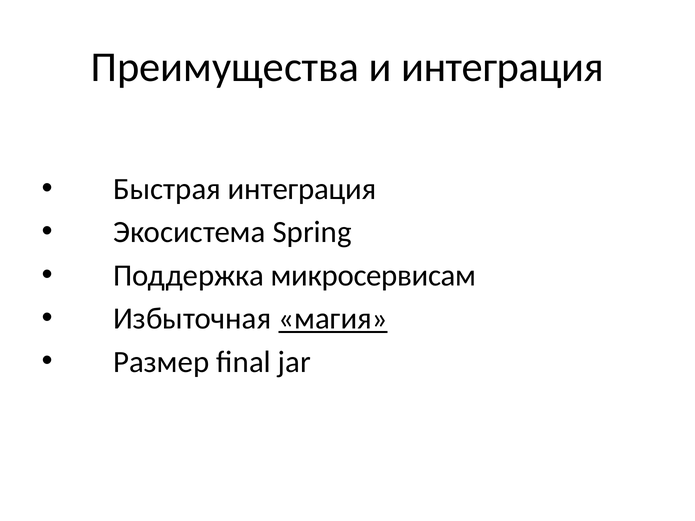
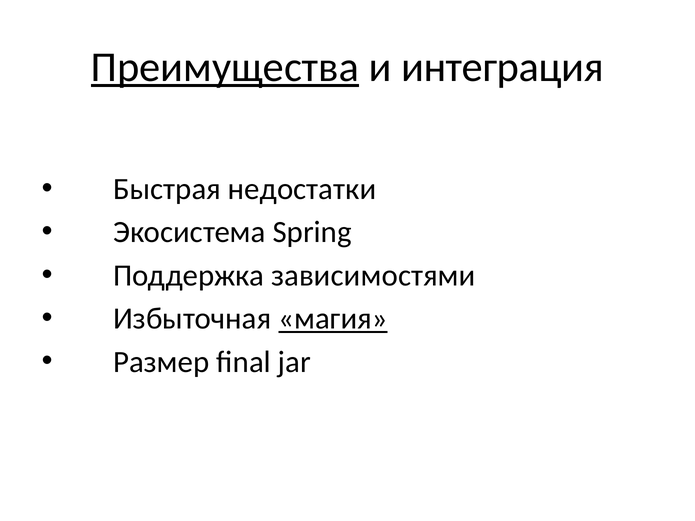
Преимущества underline: none -> present
интеграция at (302, 189): интеграция -> недостатки
микросервисам: микросервисам -> зависимостями
